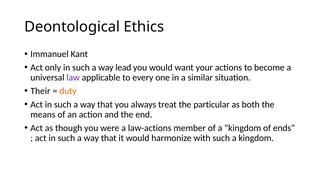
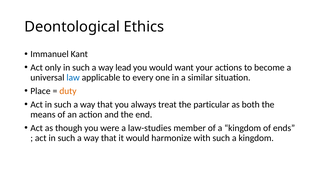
law colour: purple -> blue
Their: Their -> Place
law-actions: law-actions -> law-studies
